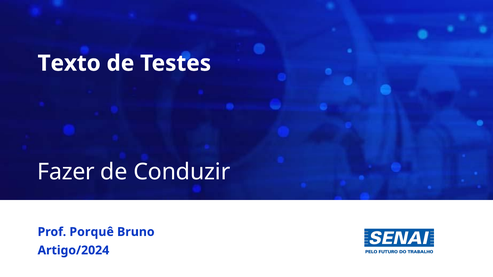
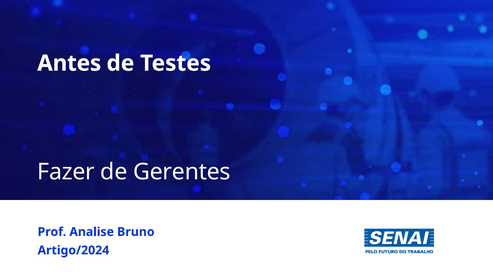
Texto: Texto -> Antes
Conduzir: Conduzir -> Gerentes
Porquê: Porquê -> Analise
